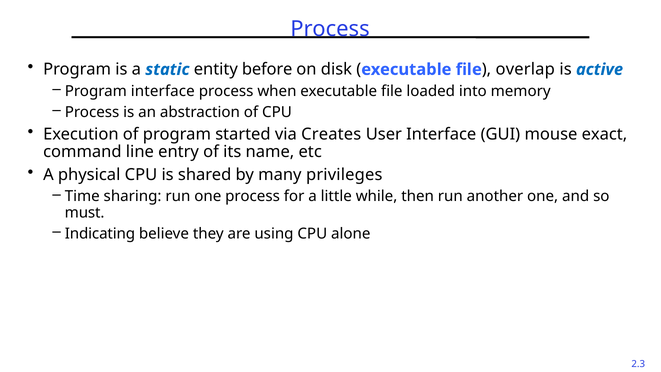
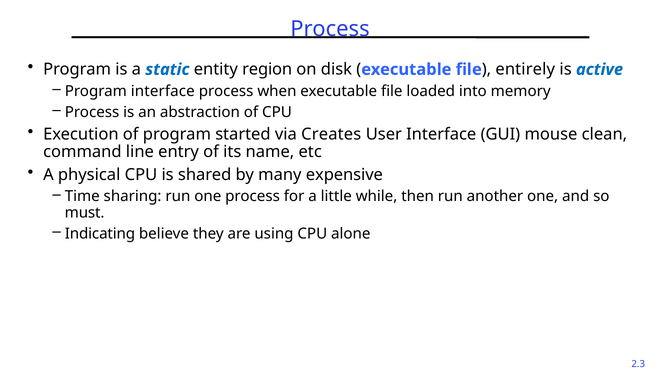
before: before -> region
overlap: overlap -> entirely
exact: exact -> clean
privileges: privileges -> expensive
